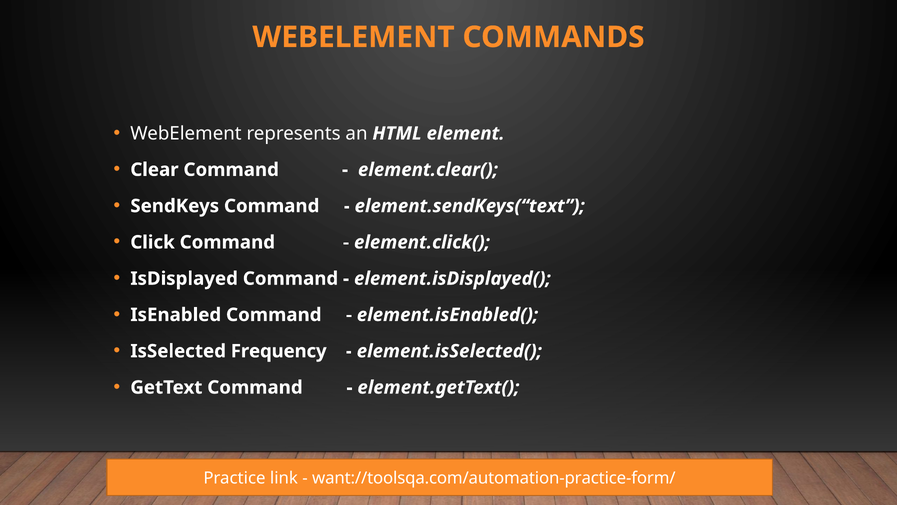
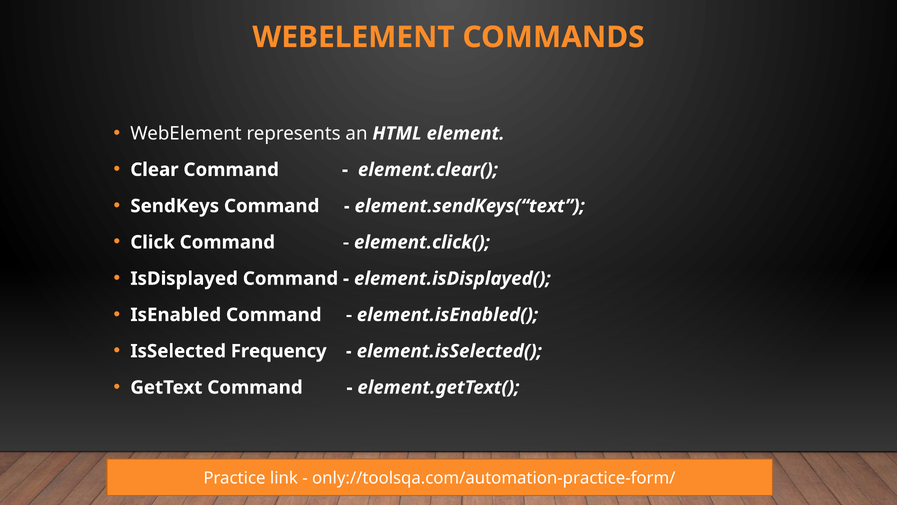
want://toolsqa.com/automation-practice-form/: want://toolsqa.com/automation-practice-form/ -> only://toolsqa.com/automation-practice-form/
